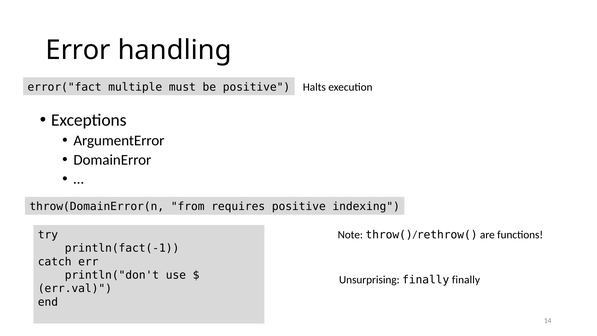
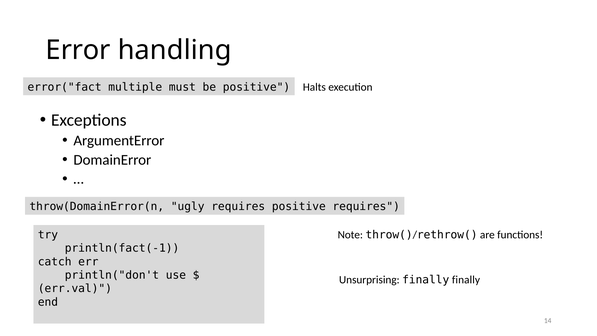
from: from -> ugly
positive indexing: indexing -> requires
